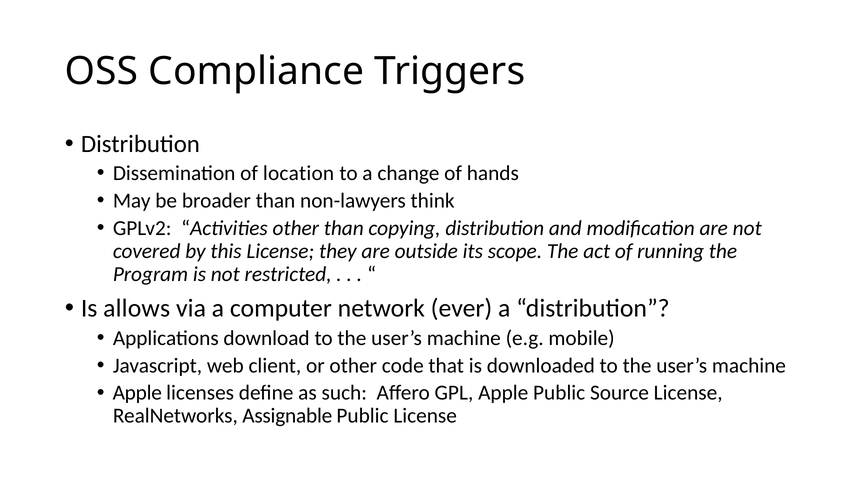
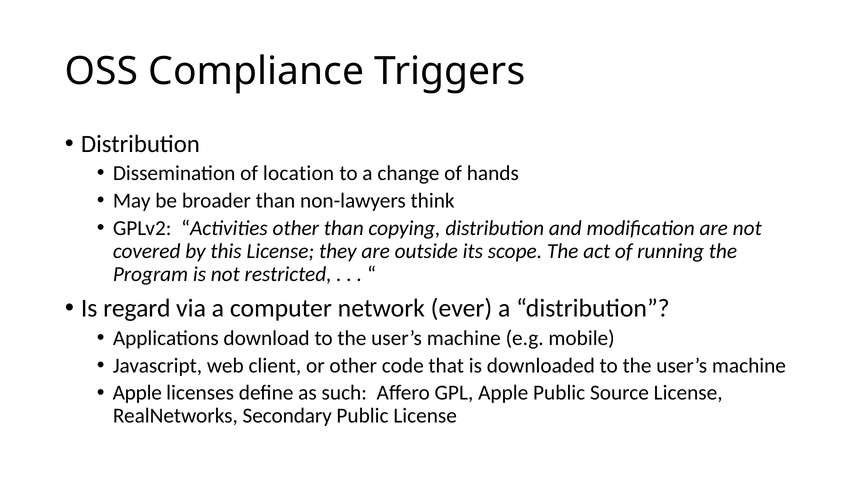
allows: allows -> regard
Assignable: Assignable -> Secondary
